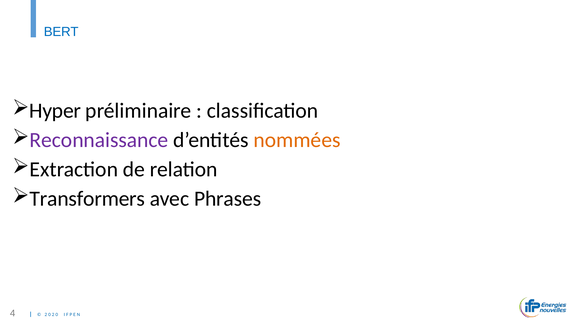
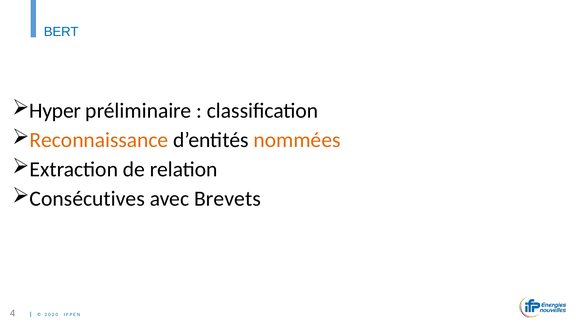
Reconnaissance colour: purple -> orange
Transformers: Transformers -> Consécutives
Phrases: Phrases -> Brevets
